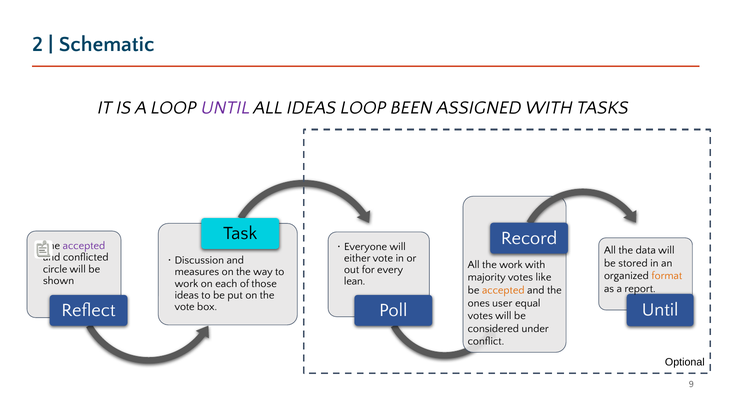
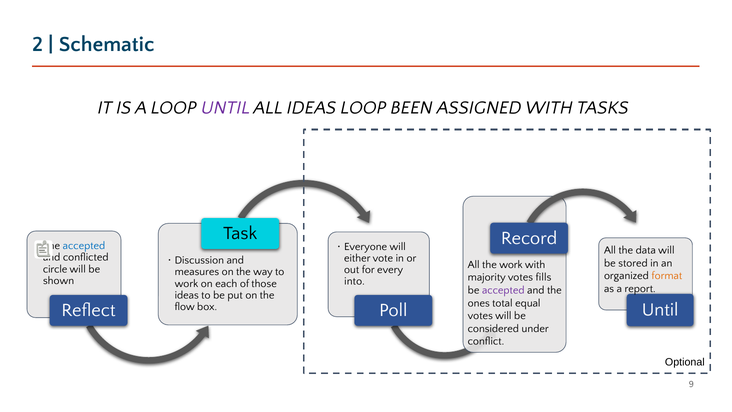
accepted at (84, 246) colour: purple -> blue
like: like -> fills
lean: lean -> into
accepted at (503, 290) colour: orange -> purple
user: user -> total
vote at (185, 306): vote -> flow
